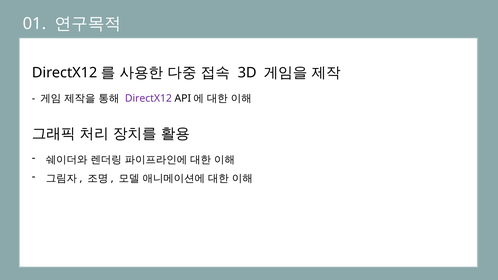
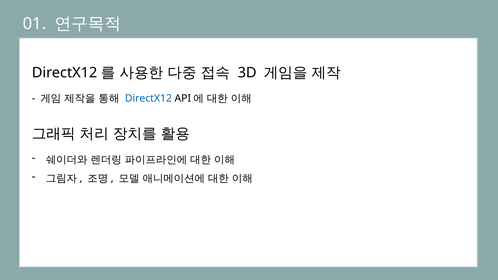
DirectX12 at (148, 98) colour: purple -> blue
